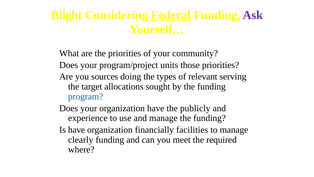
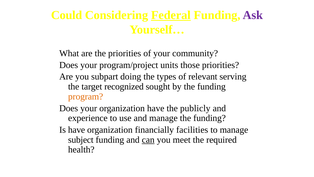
Blight: Blight -> Could
sources: sources -> subpart
allocations: allocations -> recognized
program colour: blue -> orange
clearly: clearly -> subject
can underline: none -> present
where: where -> health
